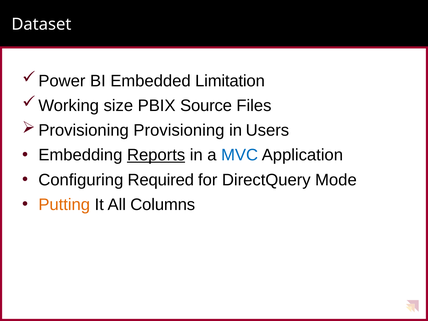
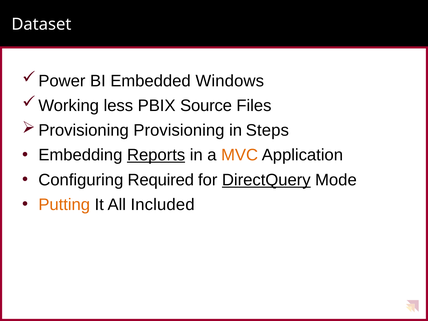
Limitation: Limitation -> Windows
size: size -> less
Users: Users -> Steps
MVC colour: blue -> orange
DirectQuery underline: none -> present
Columns: Columns -> Included
